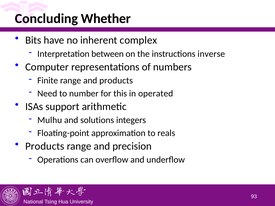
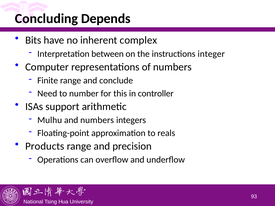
Whether: Whether -> Depends
inverse: inverse -> integer
and products: products -> conclude
operated: operated -> controller
and solutions: solutions -> numbers
